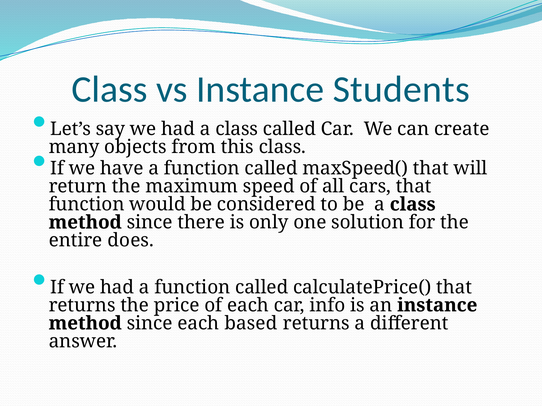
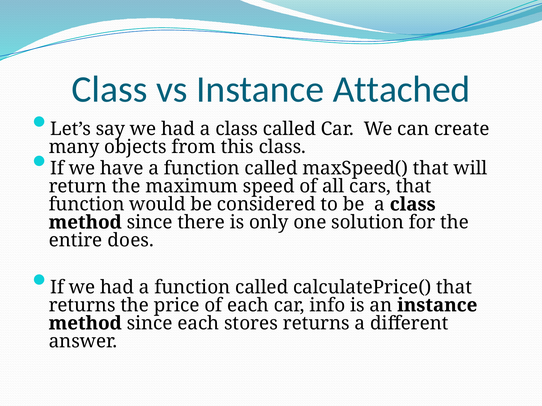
Students: Students -> Attached
based: based -> stores
